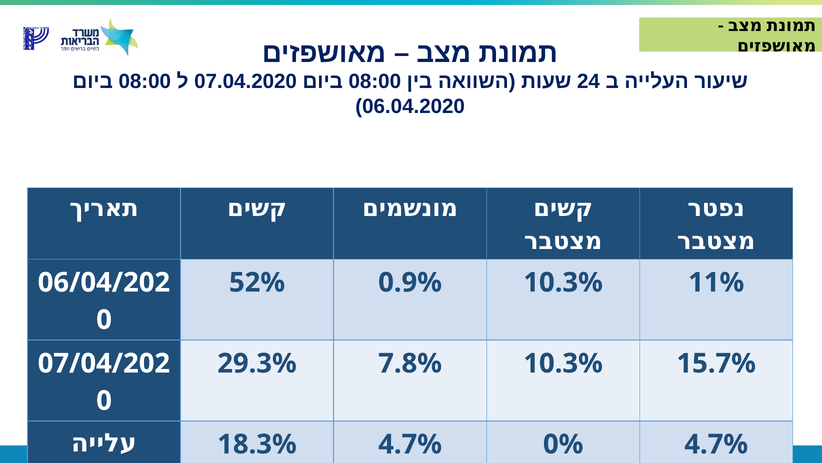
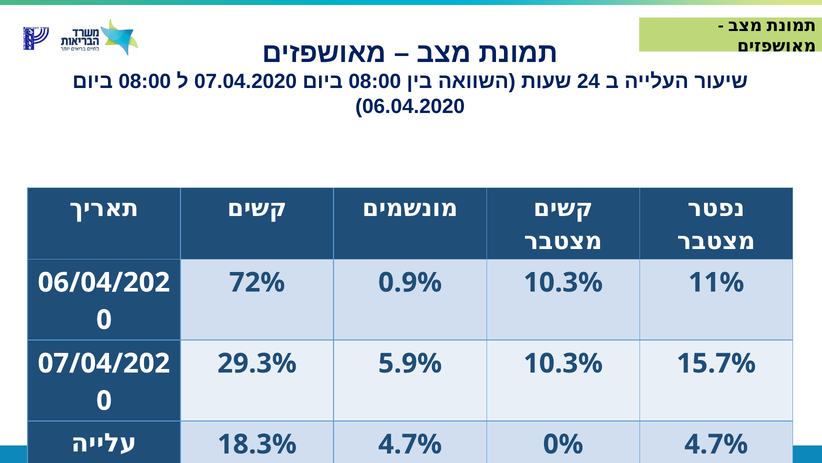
52%: 52% -> 72%
7.8%: 7.8% -> 5.9%
